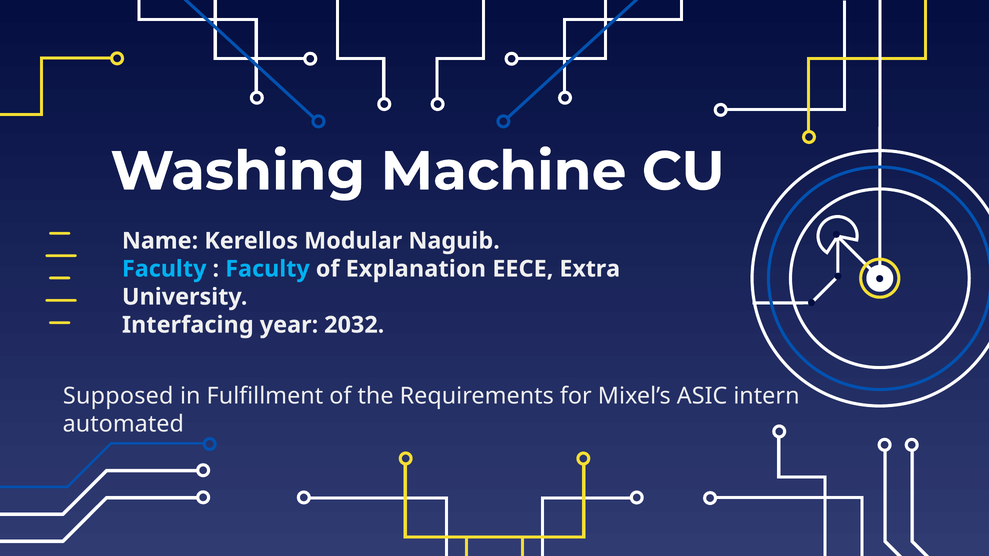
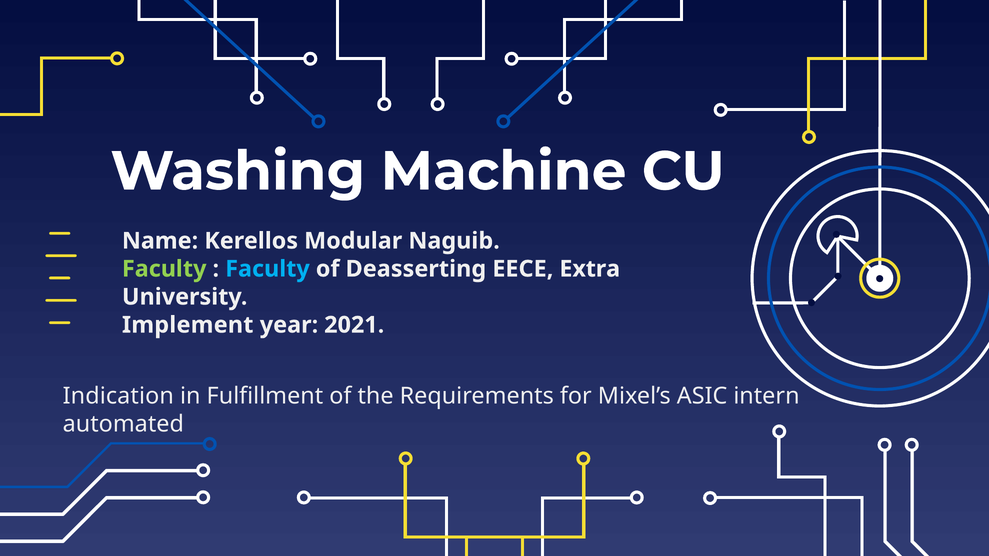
Faculty at (164, 269) colour: light blue -> light green
Explanation: Explanation -> Deasserting
Interfacing: Interfacing -> Implement
2032: 2032 -> 2021
Supposed: Supposed -> Indication
